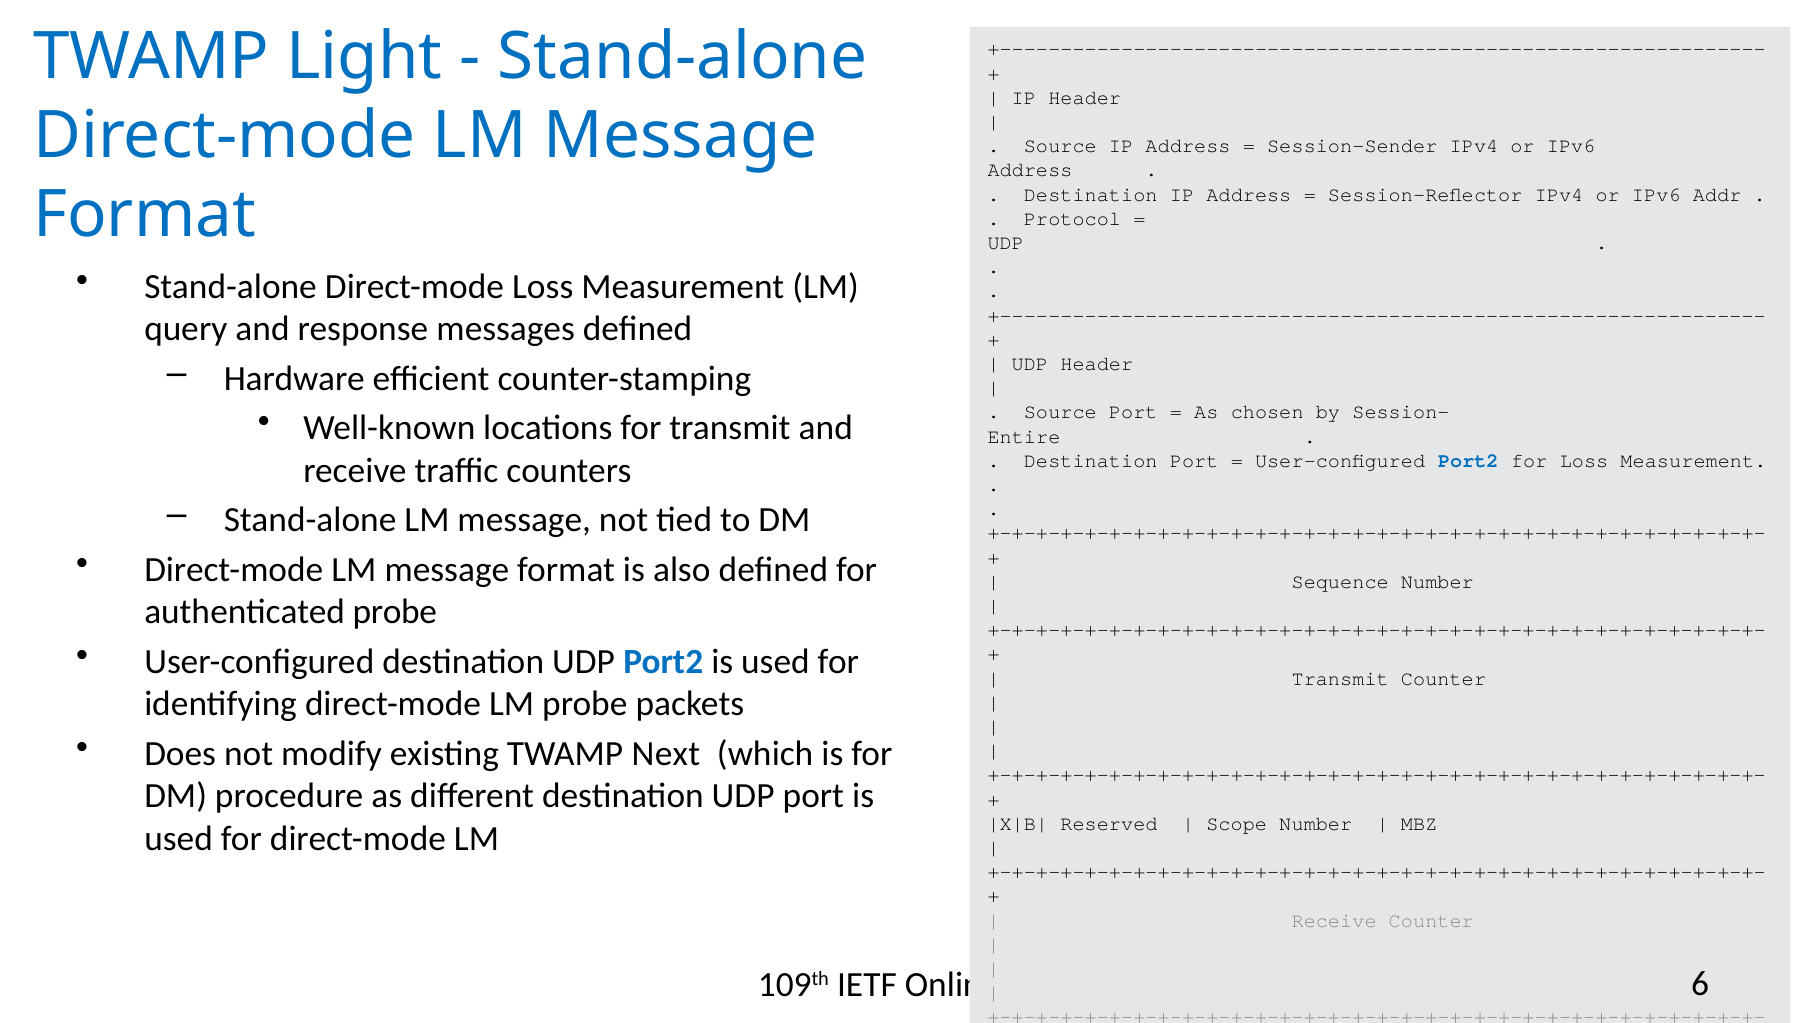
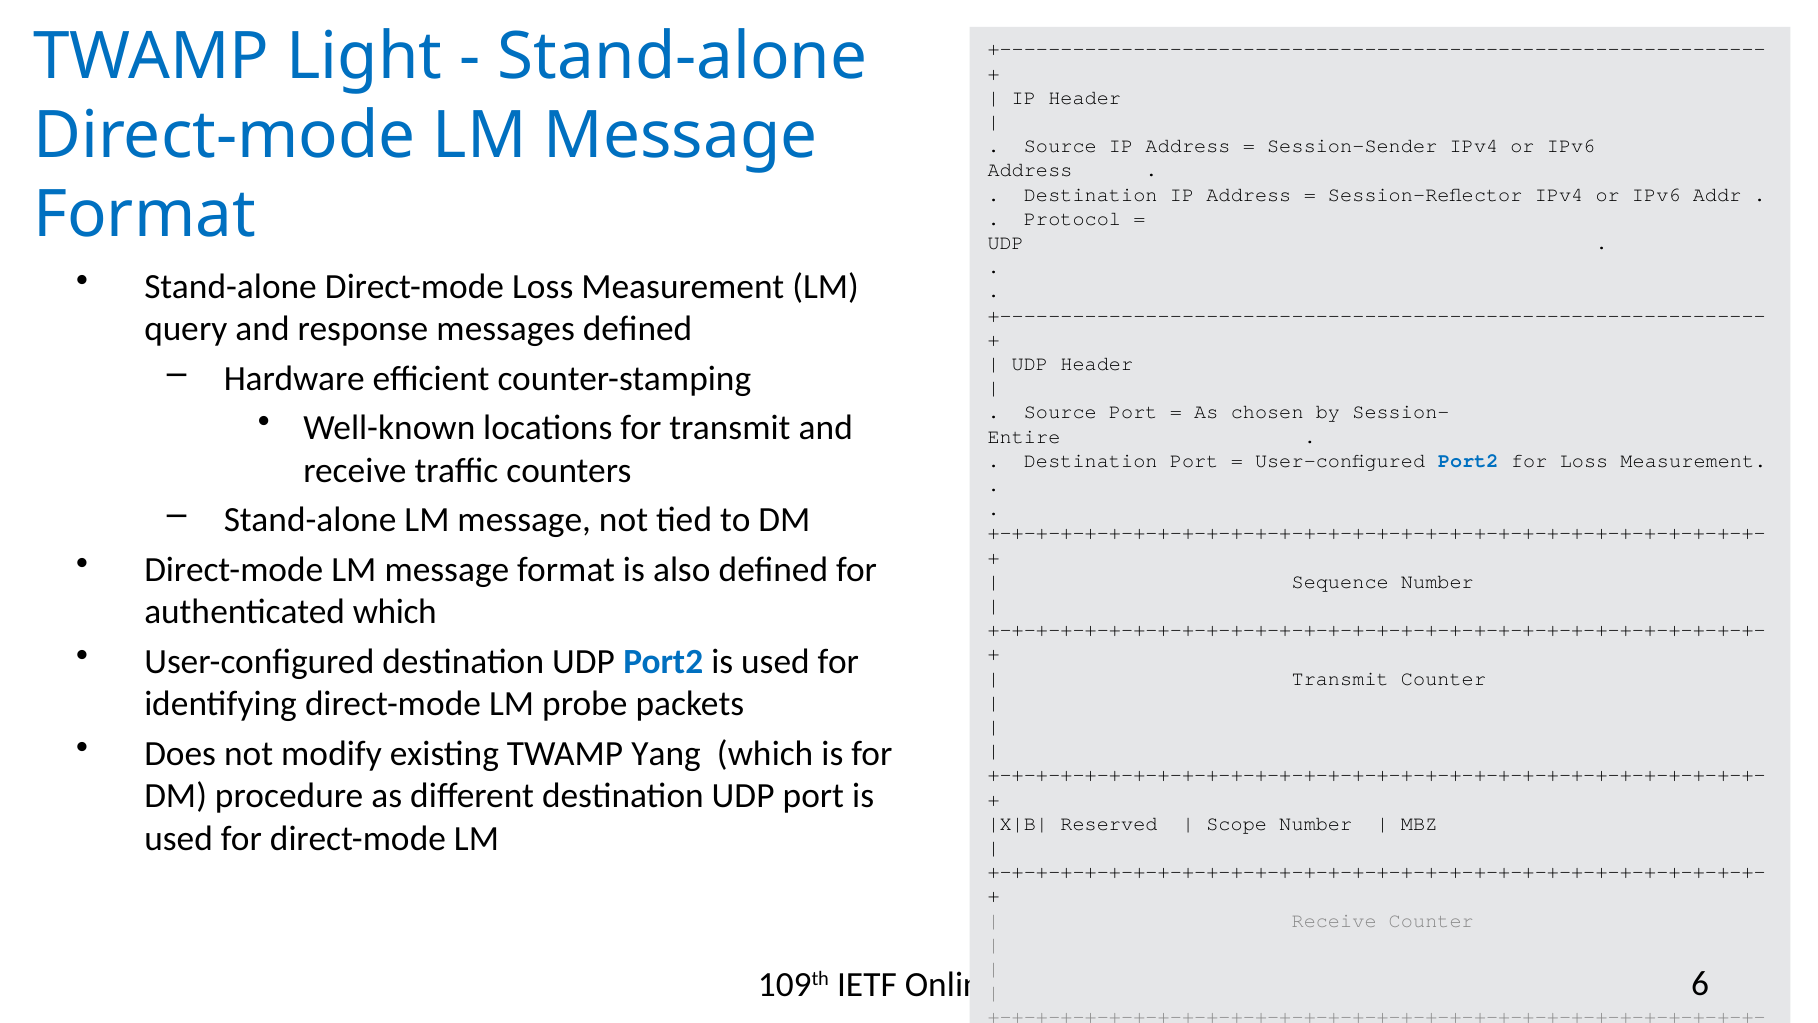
authenticated probe: probe -> which
Next: Next -> Yang
